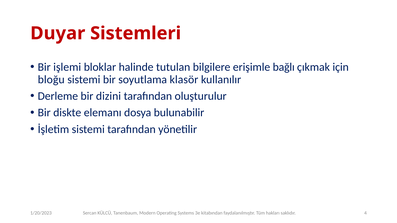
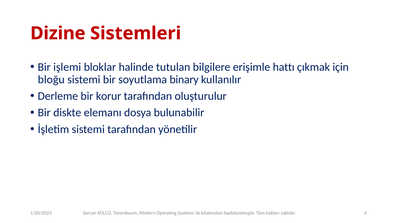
Duyar: Duyar -> Dizine
bağlı: bağlı -> hattı
klasör: klasör -> binary
dizini: dizini -> korur
